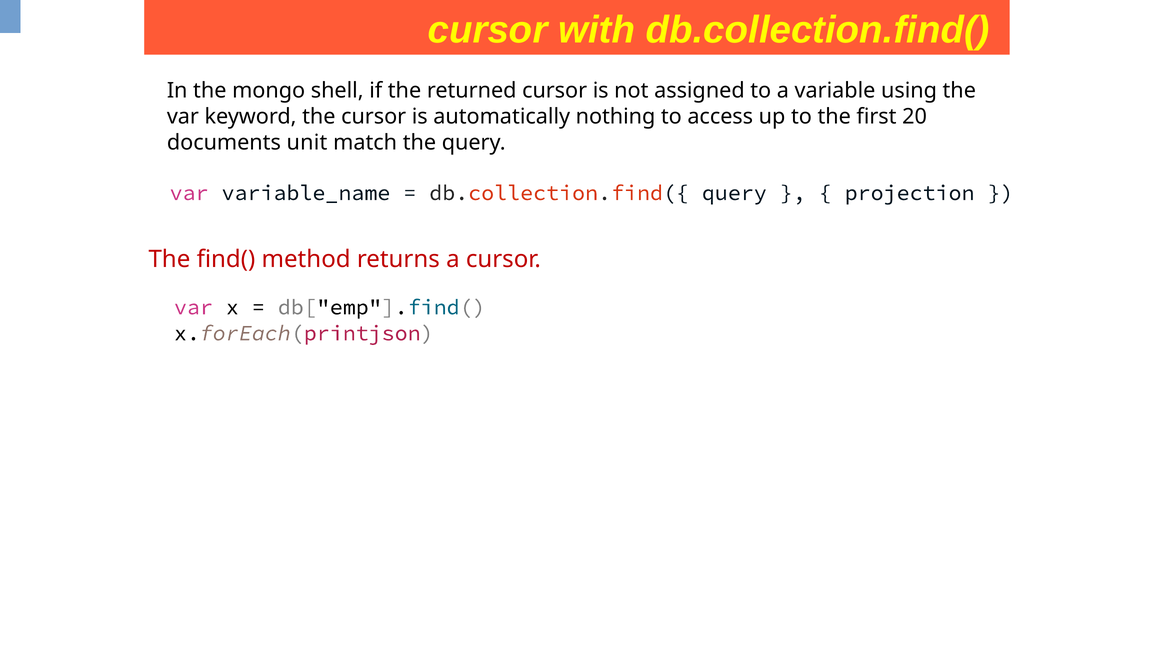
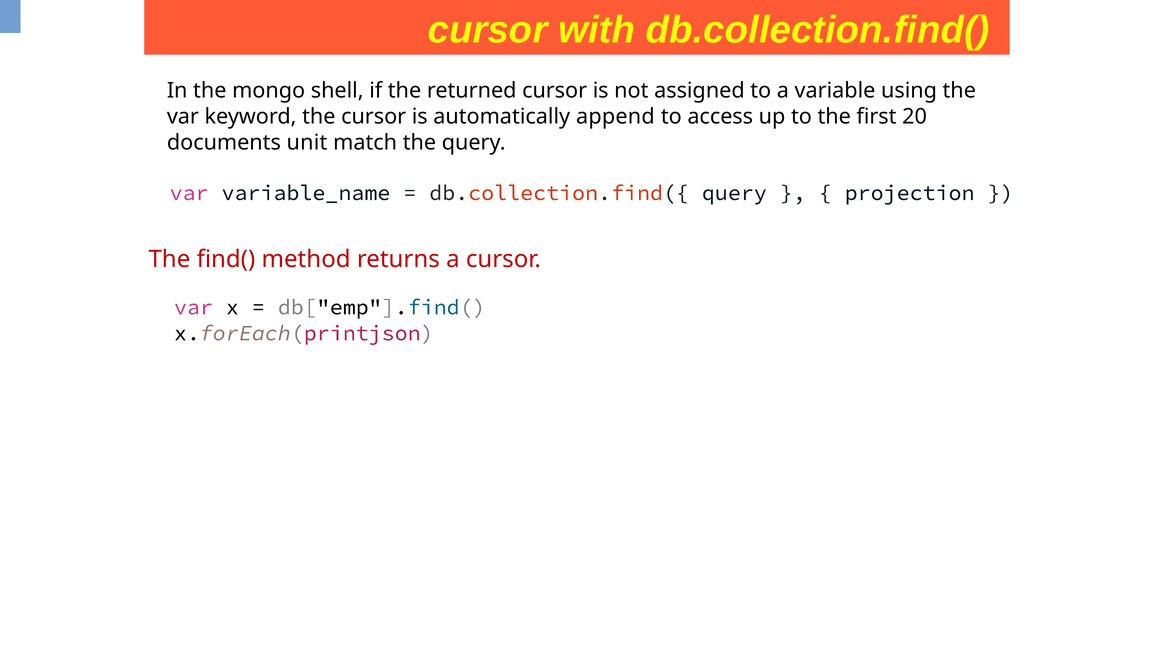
nothing: nothing -> append
